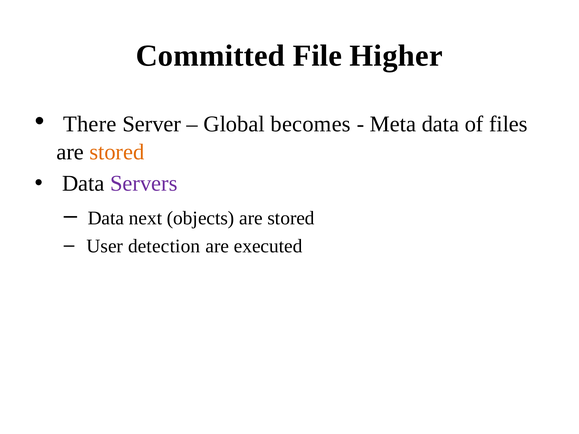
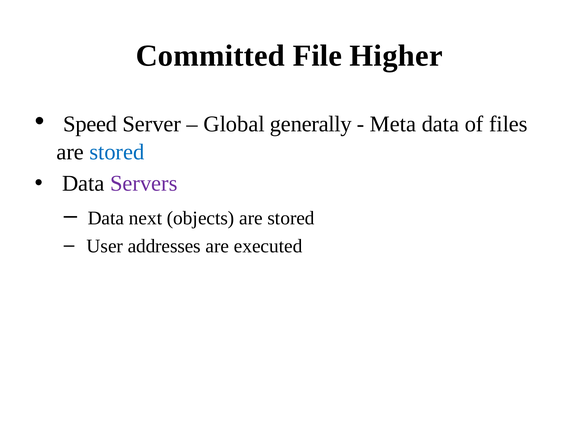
There: There -> Speed
becomes: becomes -> generally
stored at (117, 152) colour: orange -> blue
detection: detection -> addresses
